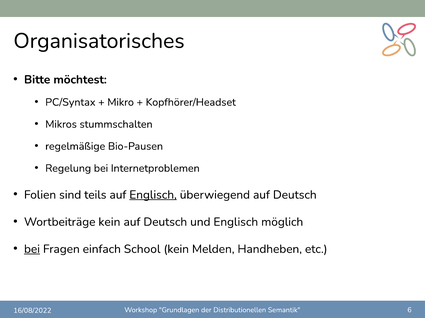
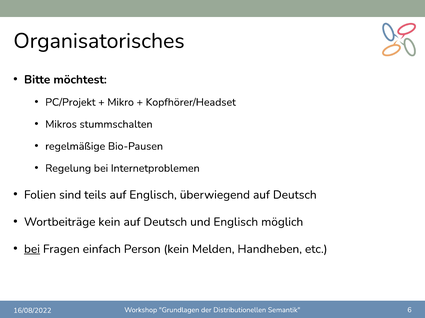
PC/Syntax: PC/Syntax -> PC/Projekt
Englisch at (153, 195) underline: present -> none
School: School -> Person
